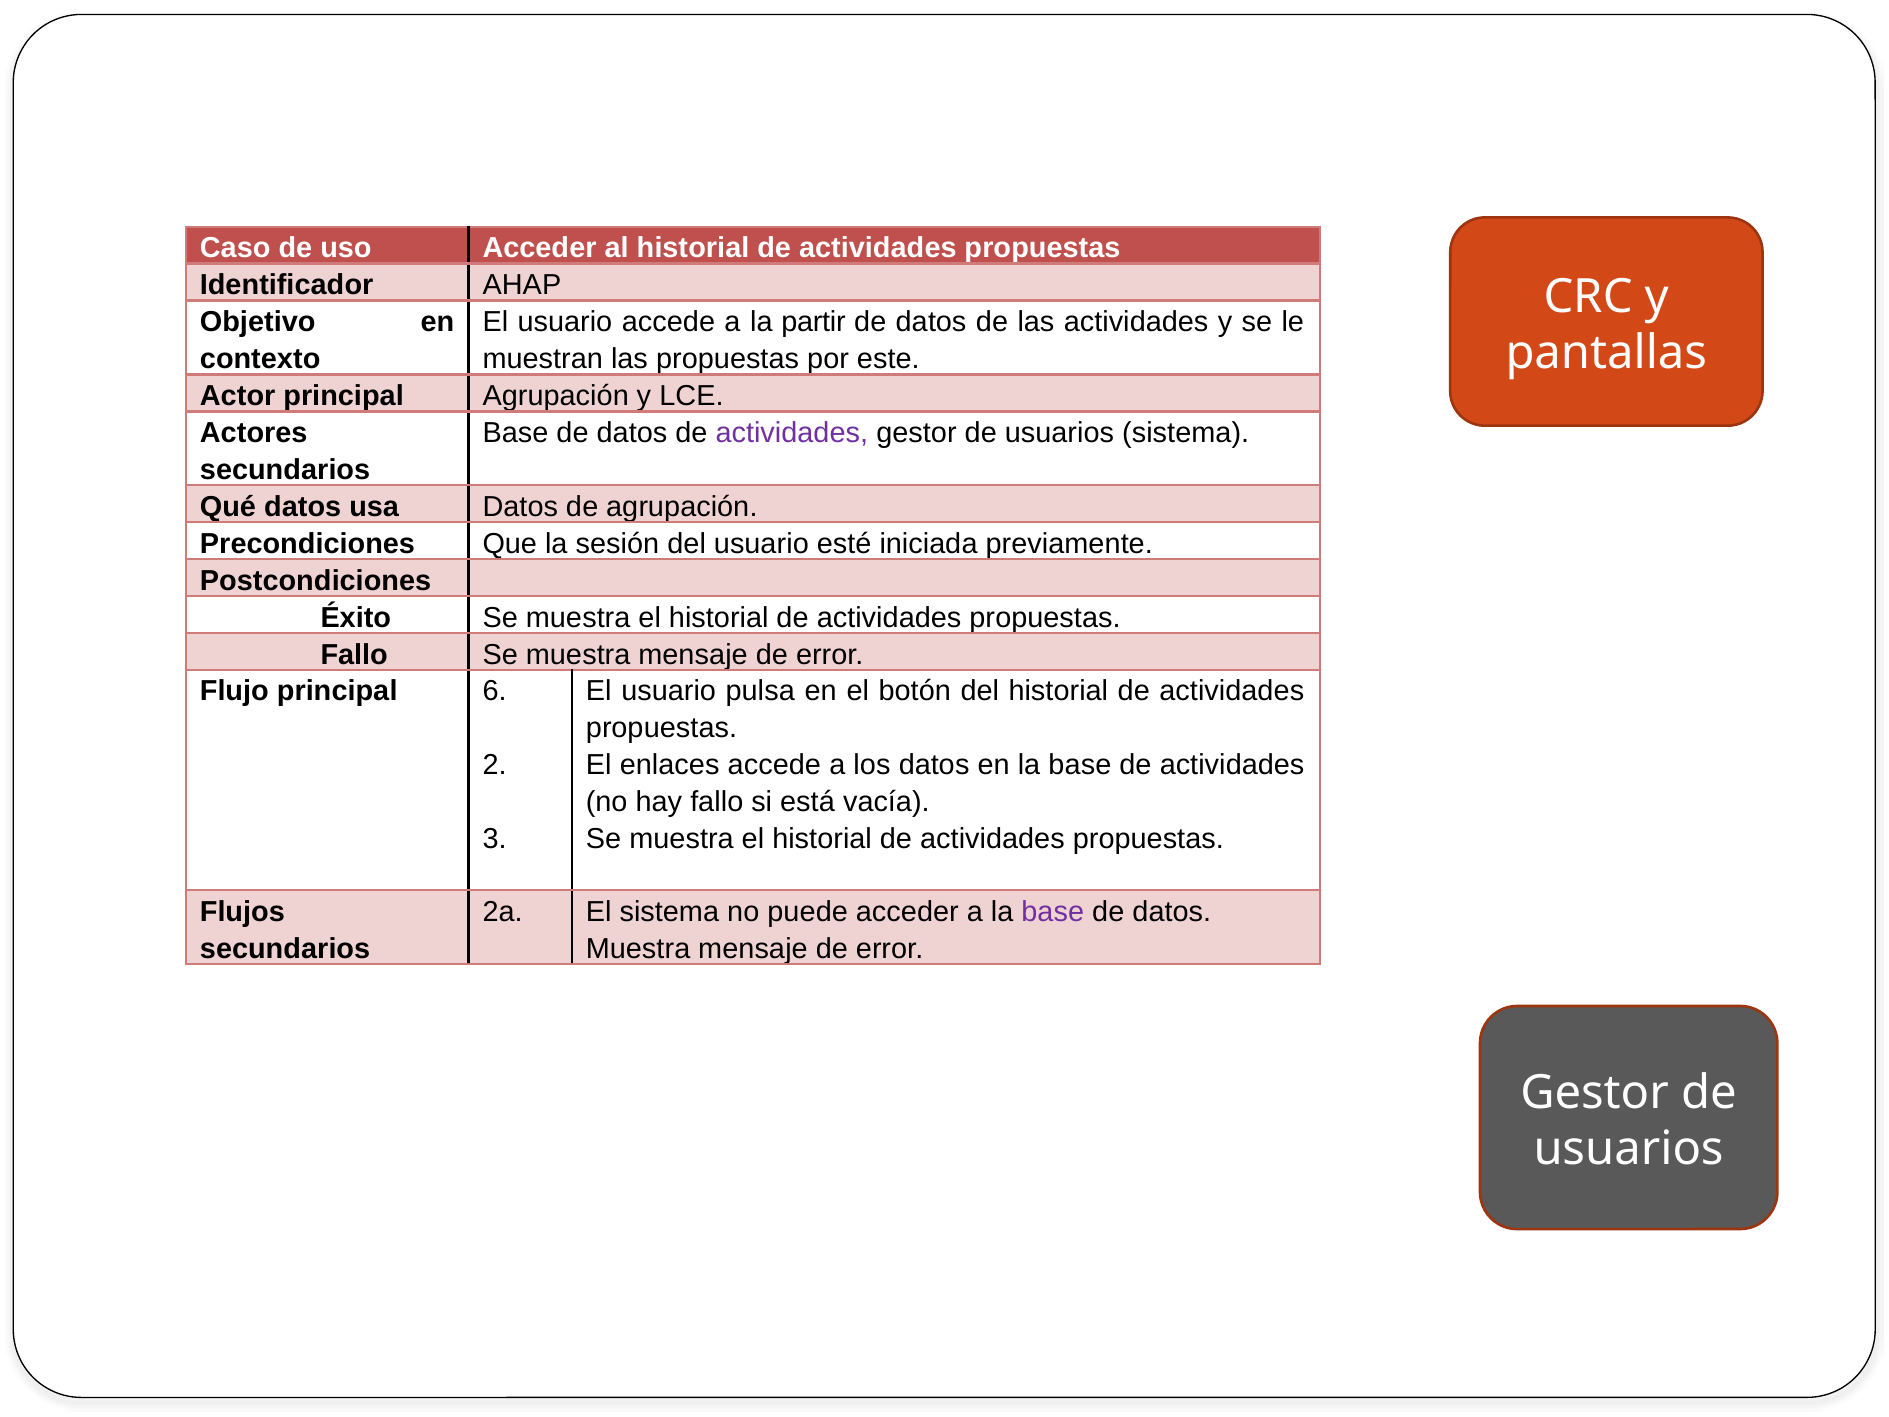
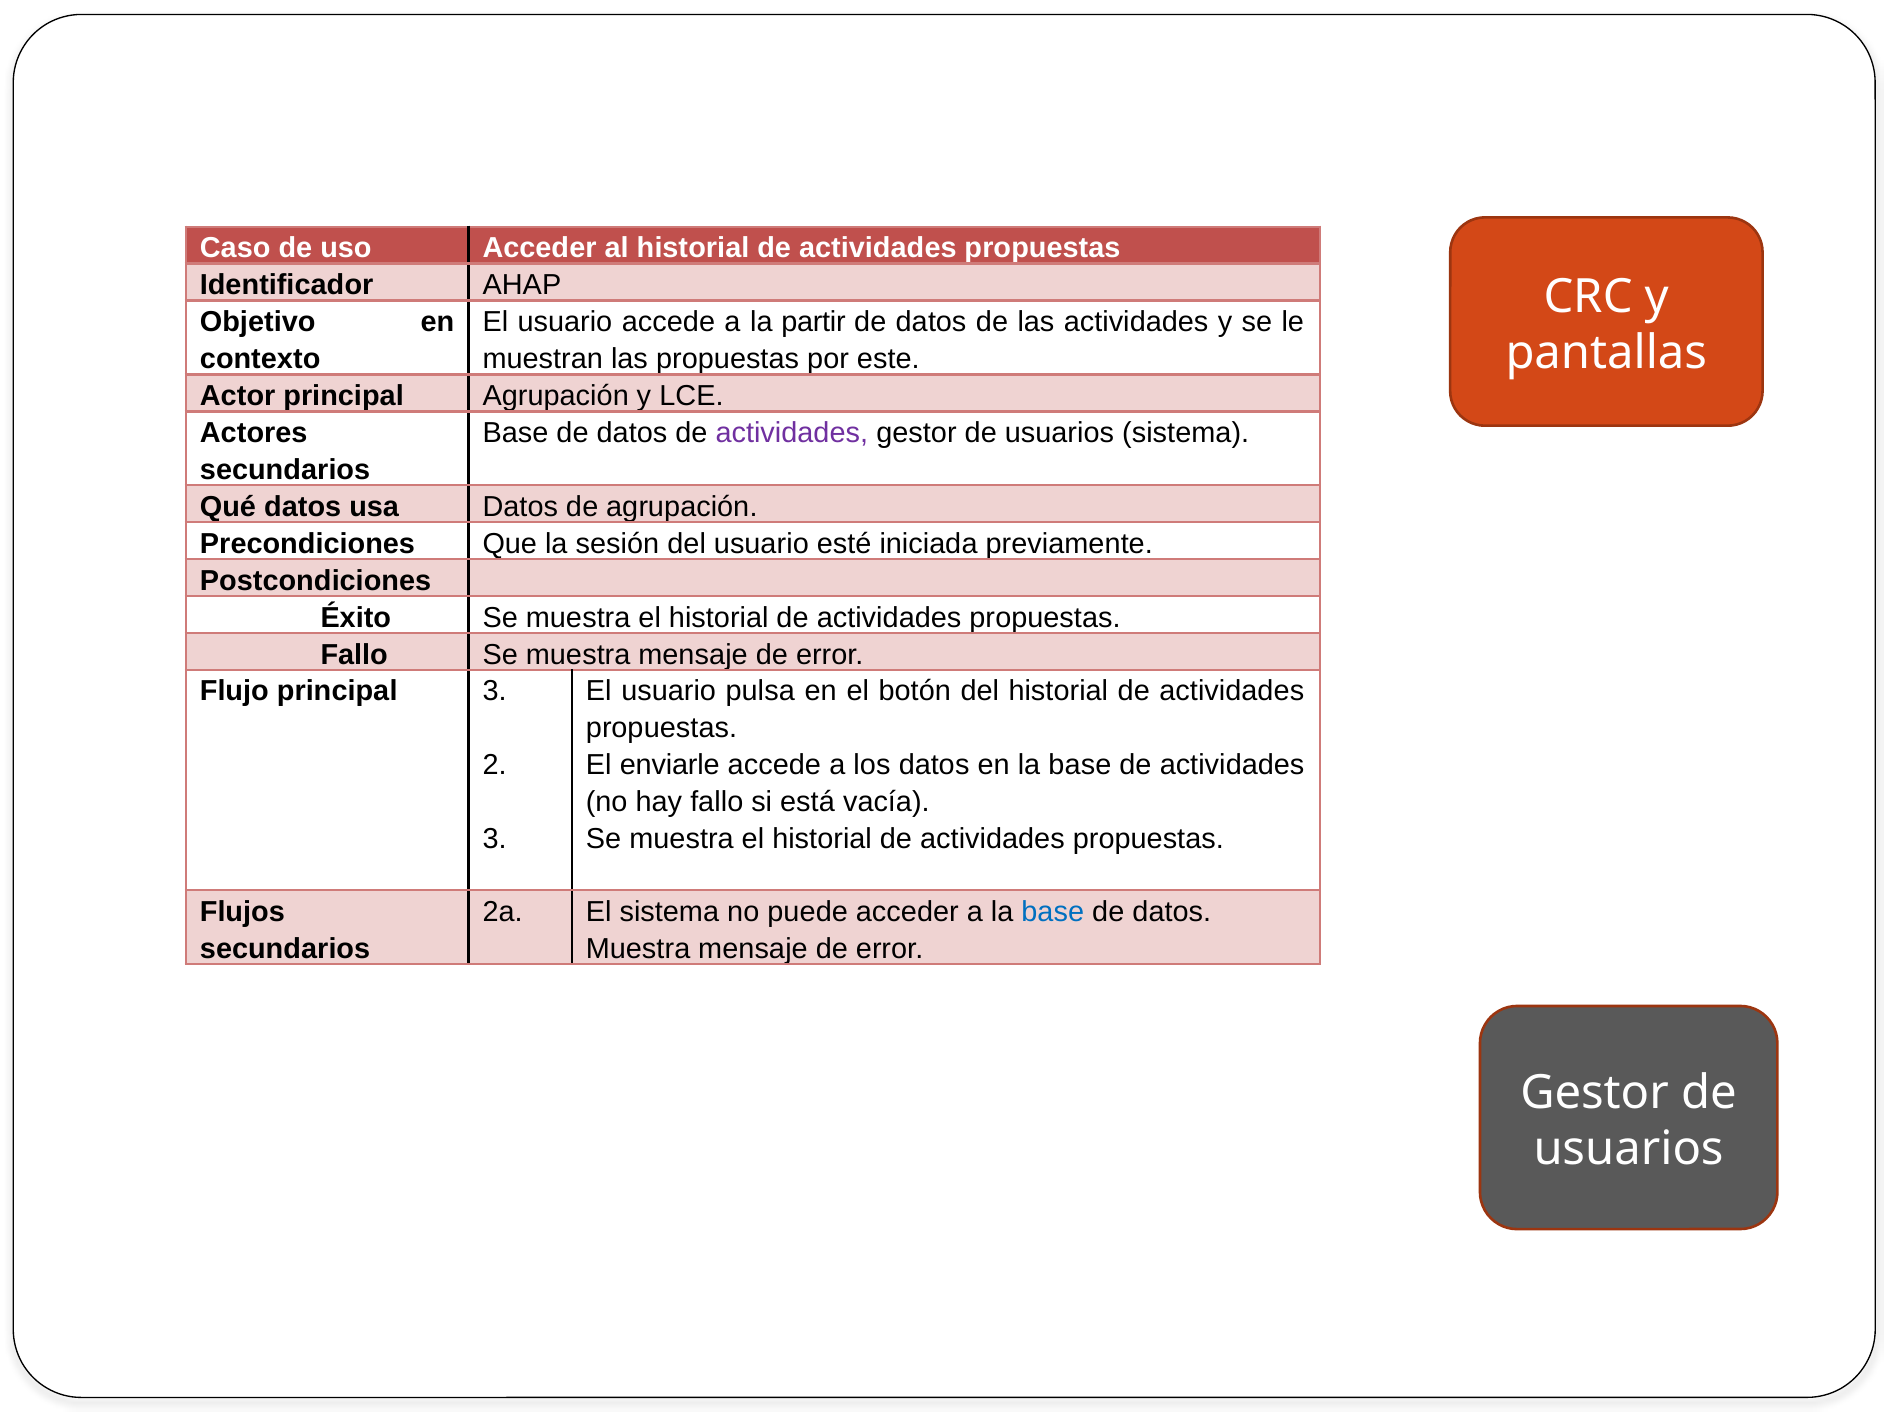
principal 6: 6 -> 3
enlaces: enlaces -> enviarle
base at (1053, 911) colour: purple -> blue
